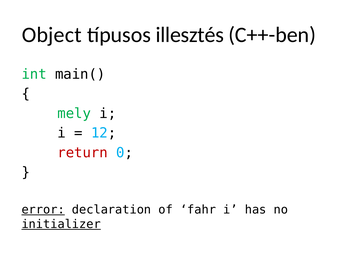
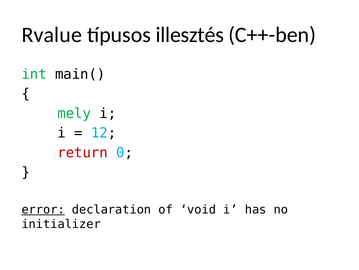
Object: Object -> Rvalue
fahr: fahr -> void
initializer underline: present -> none
